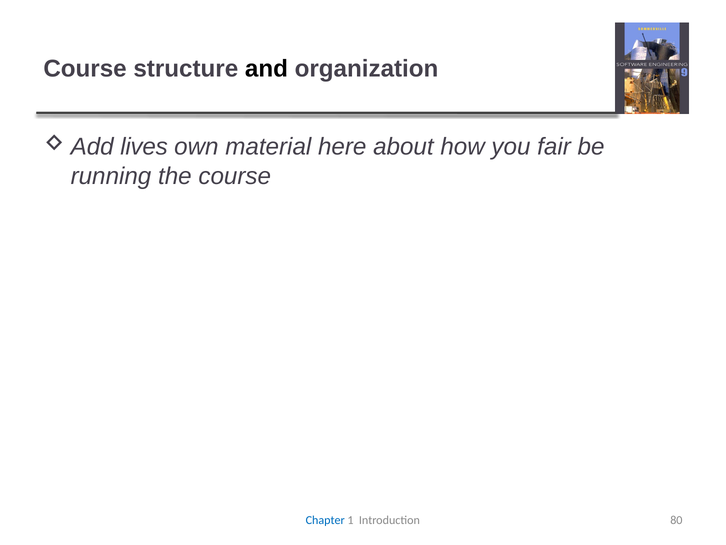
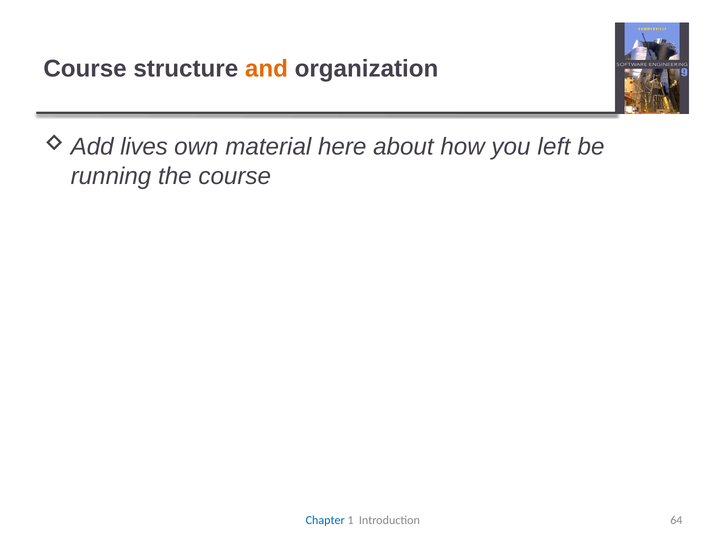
and colour: black -> orange
fair: fair -> left
80: 80 -> 64
